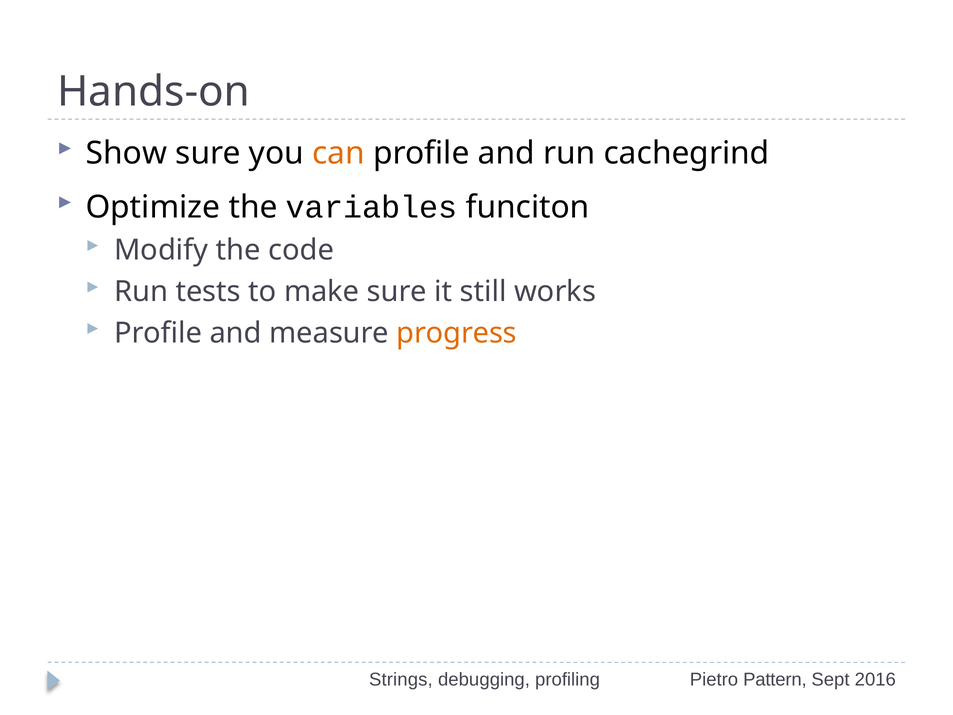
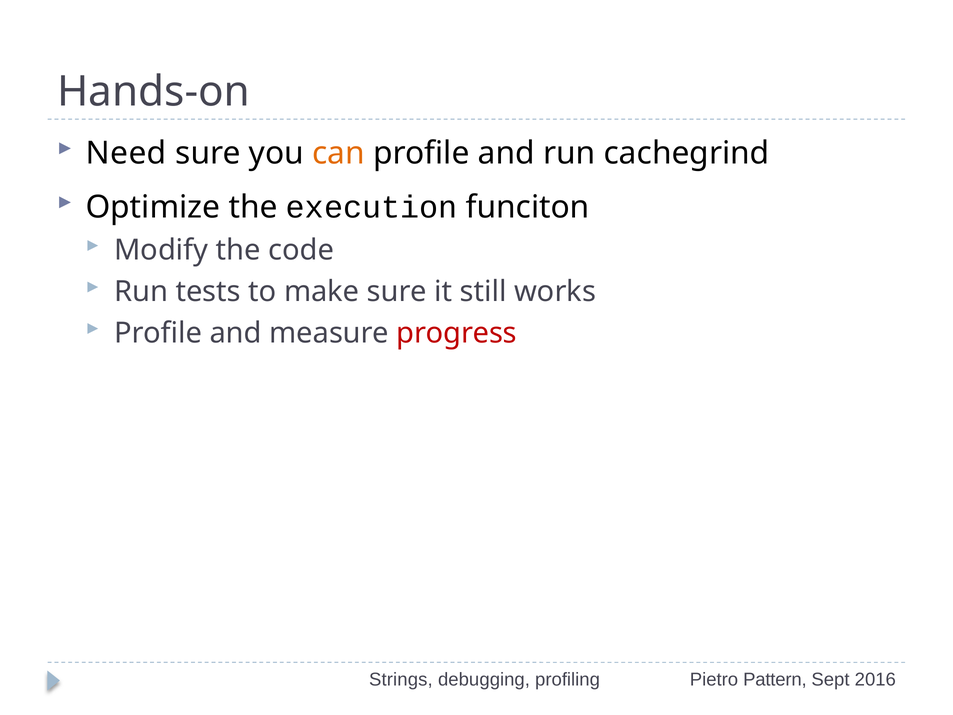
Show: Show -> Need
variables: variables -> execution
progress colour: orange -> red
